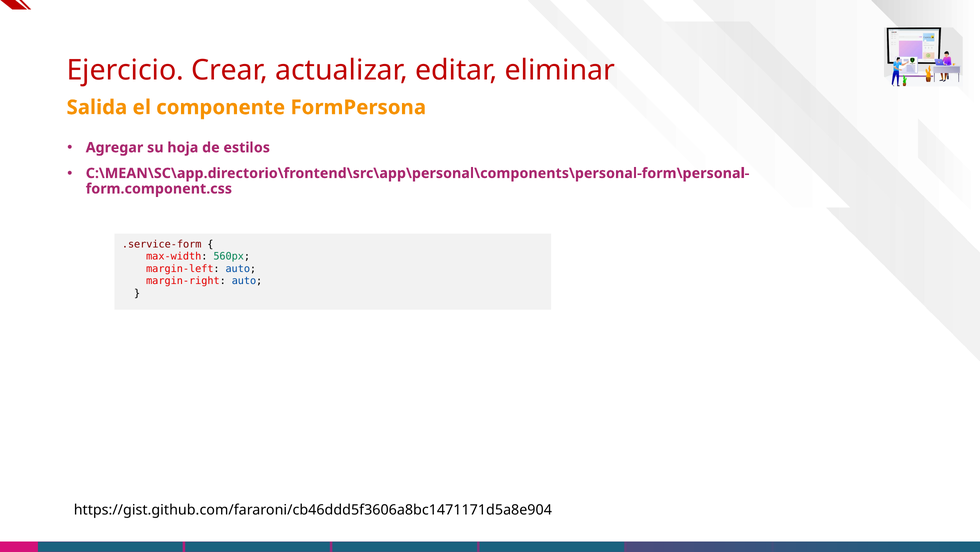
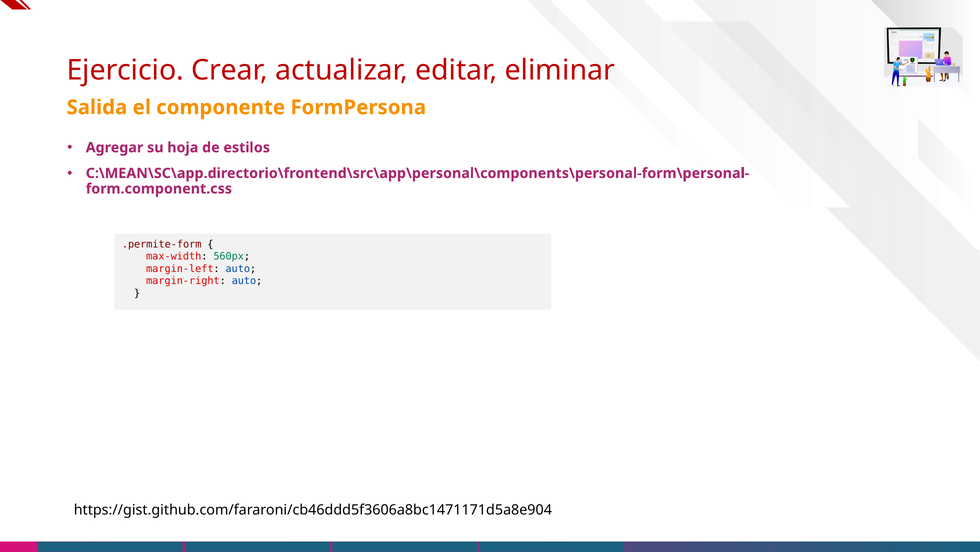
.service-form: .service-form -> .permite-form
